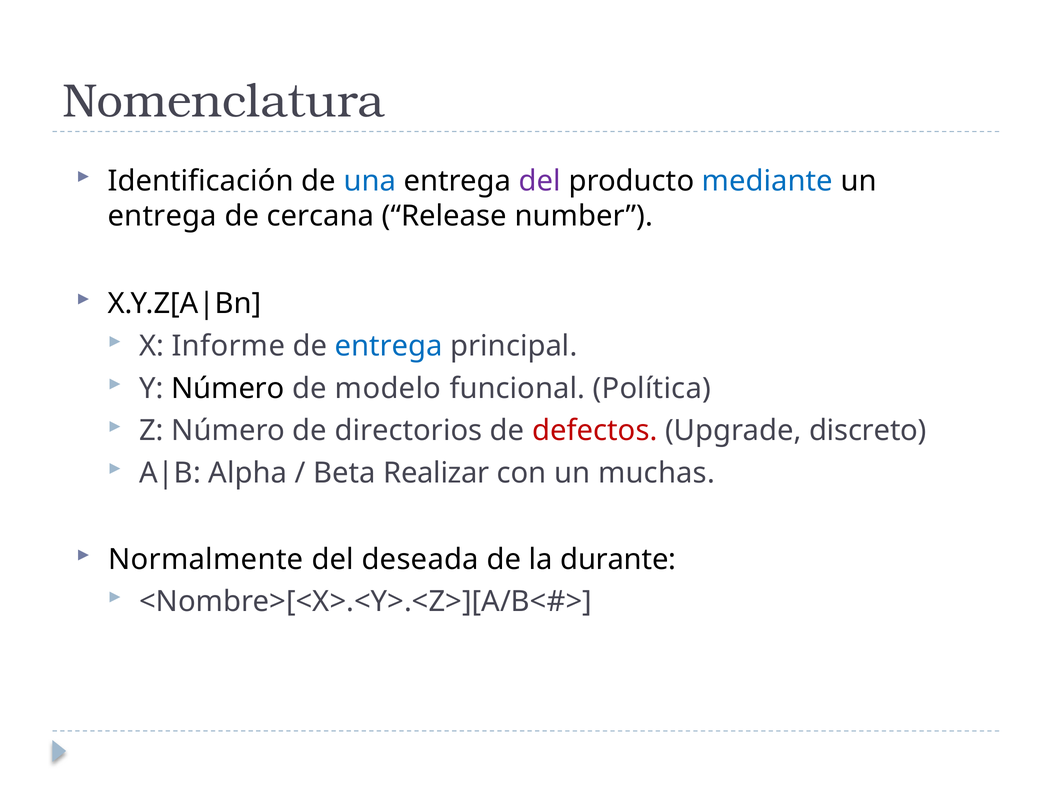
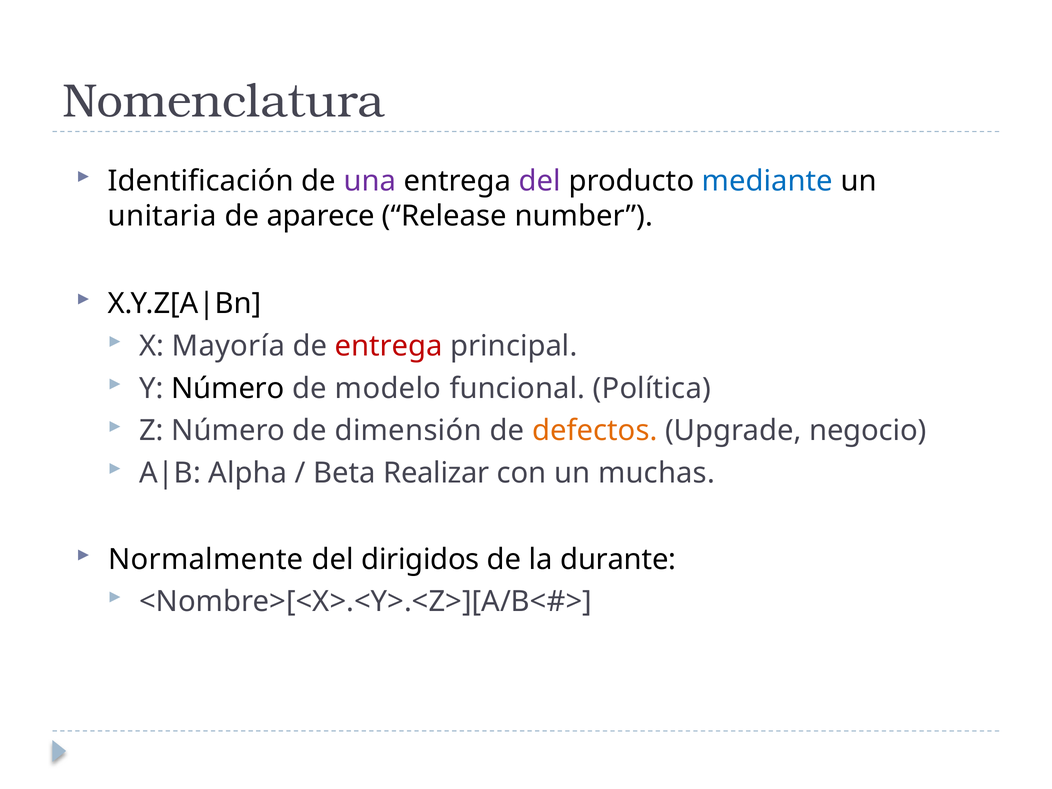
una colour: blue -> purple
entrega at (162, 216): entrega -> unitaria
cercana: cercana -> aparece
Informe: Informe -> Mayoría
entrega at (389, 346) colour: blue -> red
directorios: directorios -> dimensión
defectos colour: red -> orange
discreto: discreto -> negocio
deseada: deseada -> dirigidos
